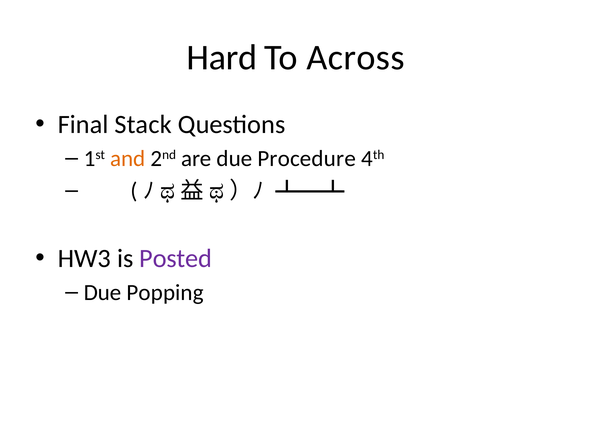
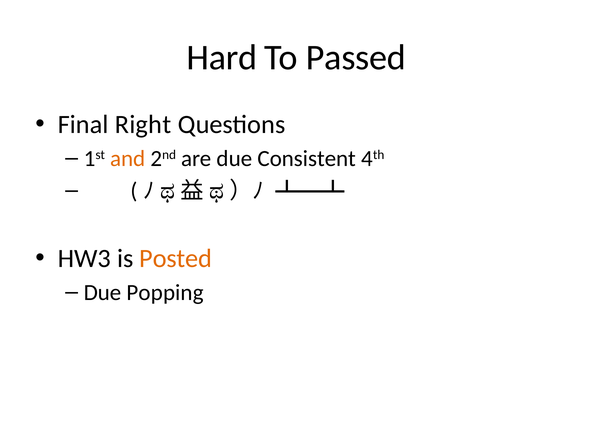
Across: Across -> Passed
Stack: Stack -> Right
Procedure: Procedure -> Consistent
Posted colour: purple -> orange
